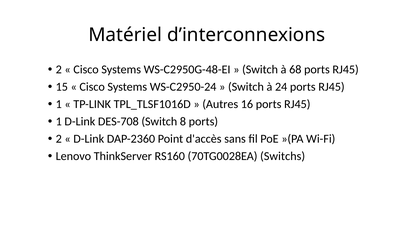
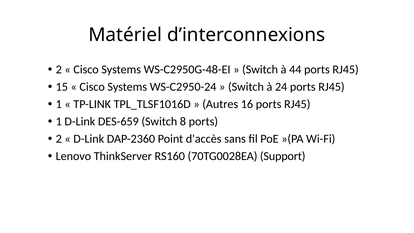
68: 68 -> 44
DES-708: DES-708 -> DES-659
Switchs: Switchs -> Support
